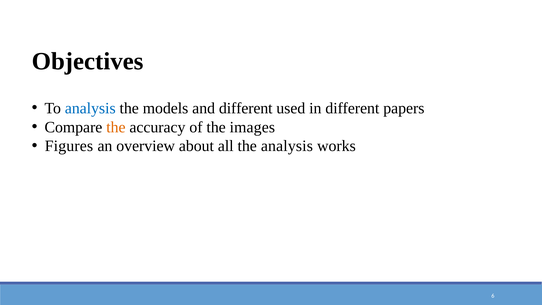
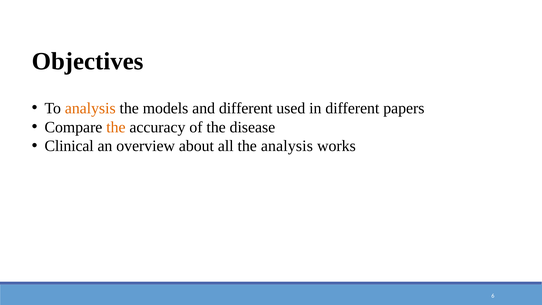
analysis at (90, 108) colour: blue -> orange
images: images -> disease
Figures: Figures -> Clinical
